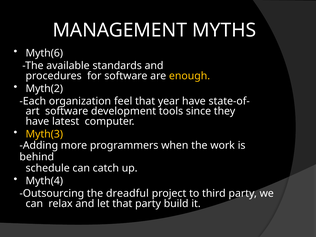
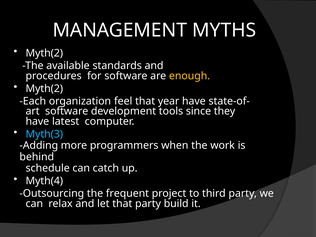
Myth(6 at (44, 53): Myth(6 -> Myth(2
Myth(3 colour: yellow -> light blue
dreadful: dreadful -> frequent
